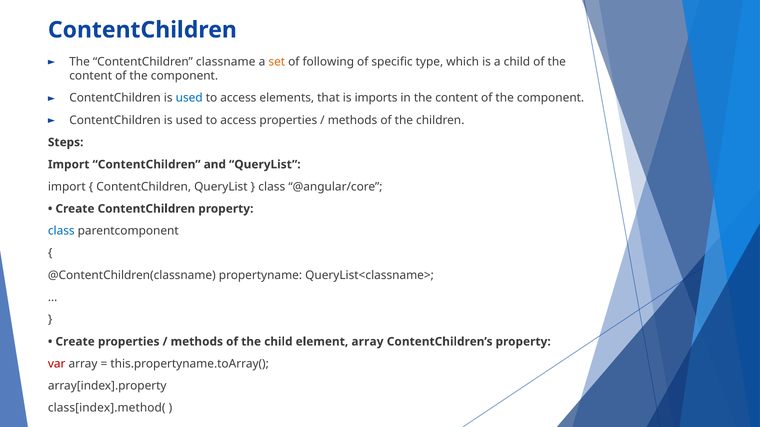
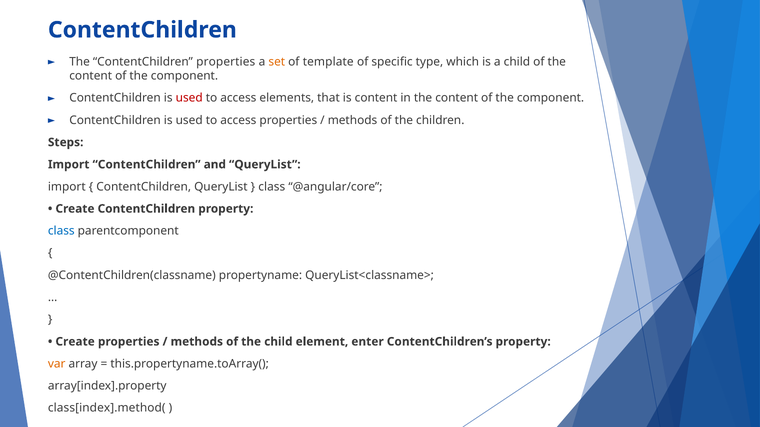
ContentChildren classname: classname -> properties
following: following -> template
used at (189, 98) colour: blue -> red
is imports: imports -> content
element array: array -> enter
var colour: red -> orange
